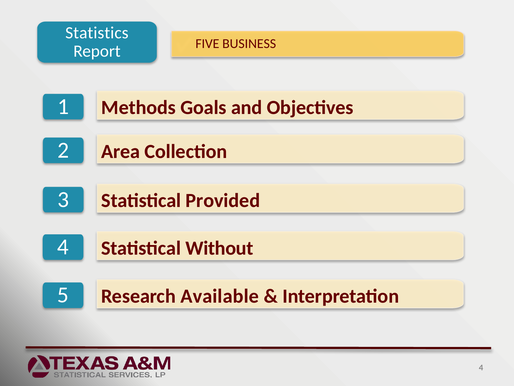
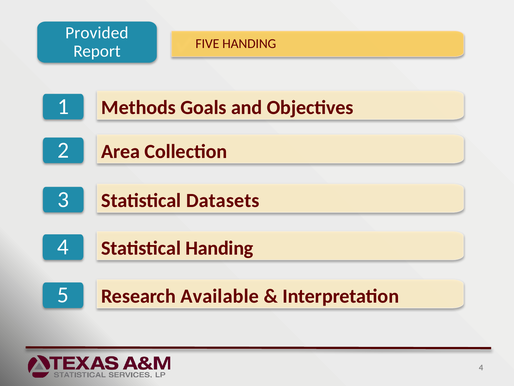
Statistics: Statistics -> Provided
FIVE BUSINESS: BUSINESS -> HANDING
Provided: Provided -> Datasets
Statistical Without: Without -> Handing
